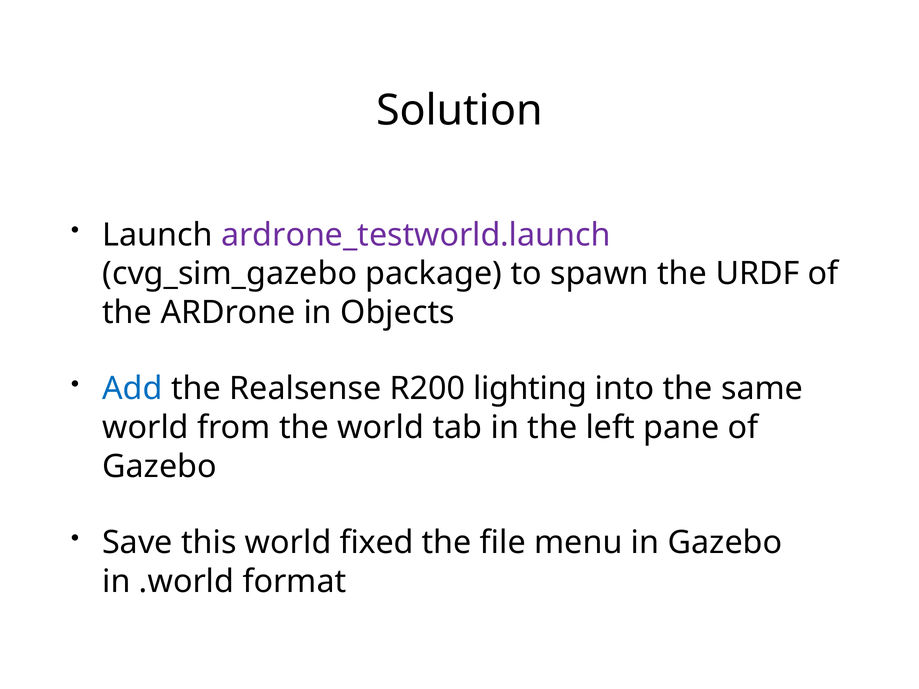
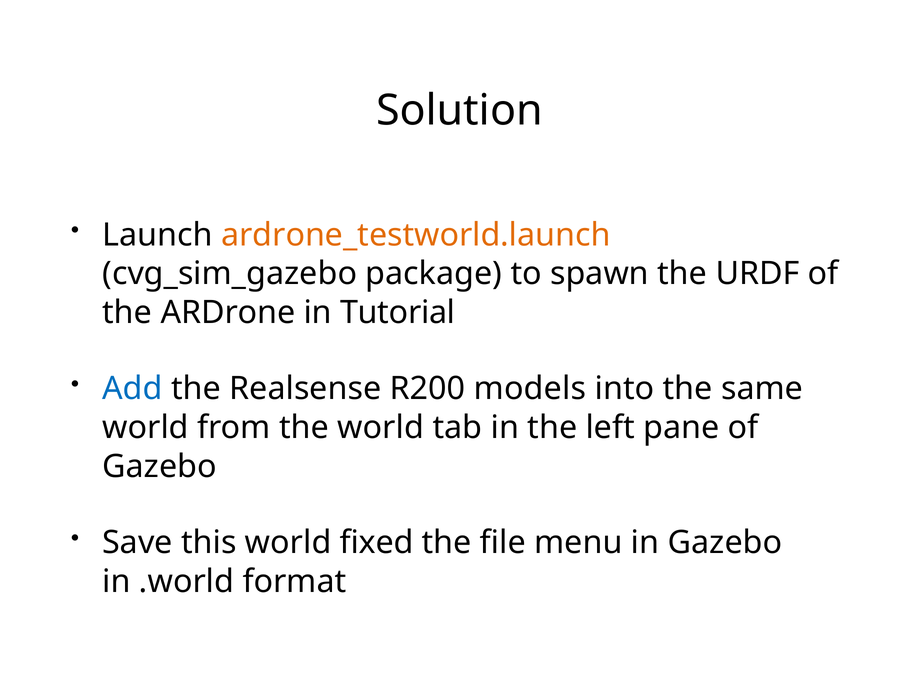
ardrone_testworld.launch colour: purple -> orange
Objects: Objects -> Tutorial
lighting: lighting -> models
